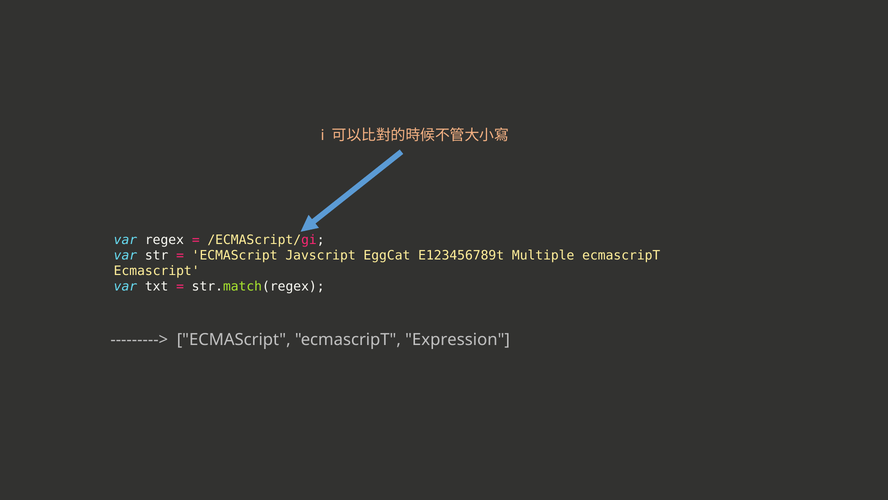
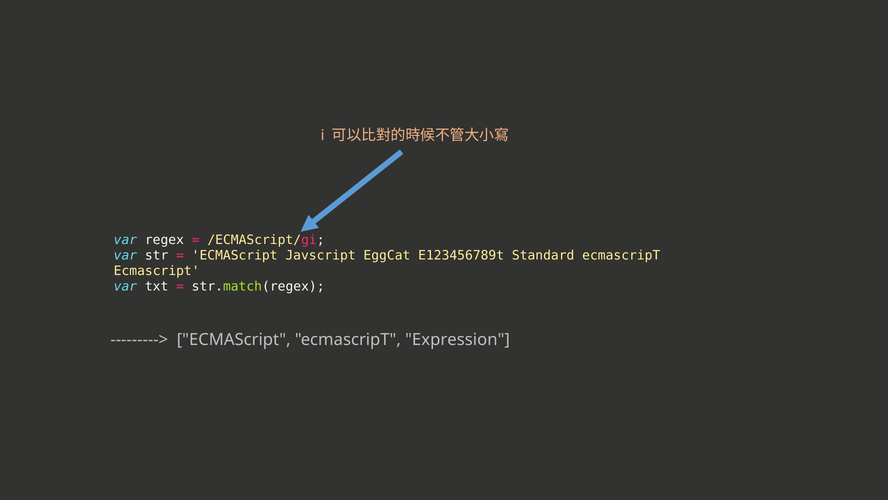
Multiple: Multiple -> Standard
